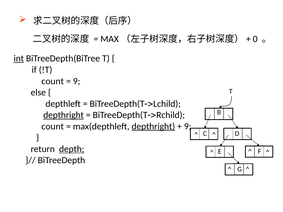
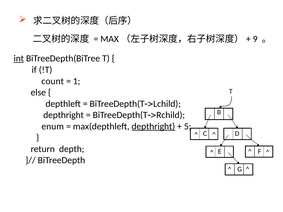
0: 0 -> 9
9 at (77, 81): 9 -> 1
depthright at (64, 115) underline: present -> none
count at (53, 126): count -> enum
9 at (188, 126): 9 -> 5
depth underline: present -> none
